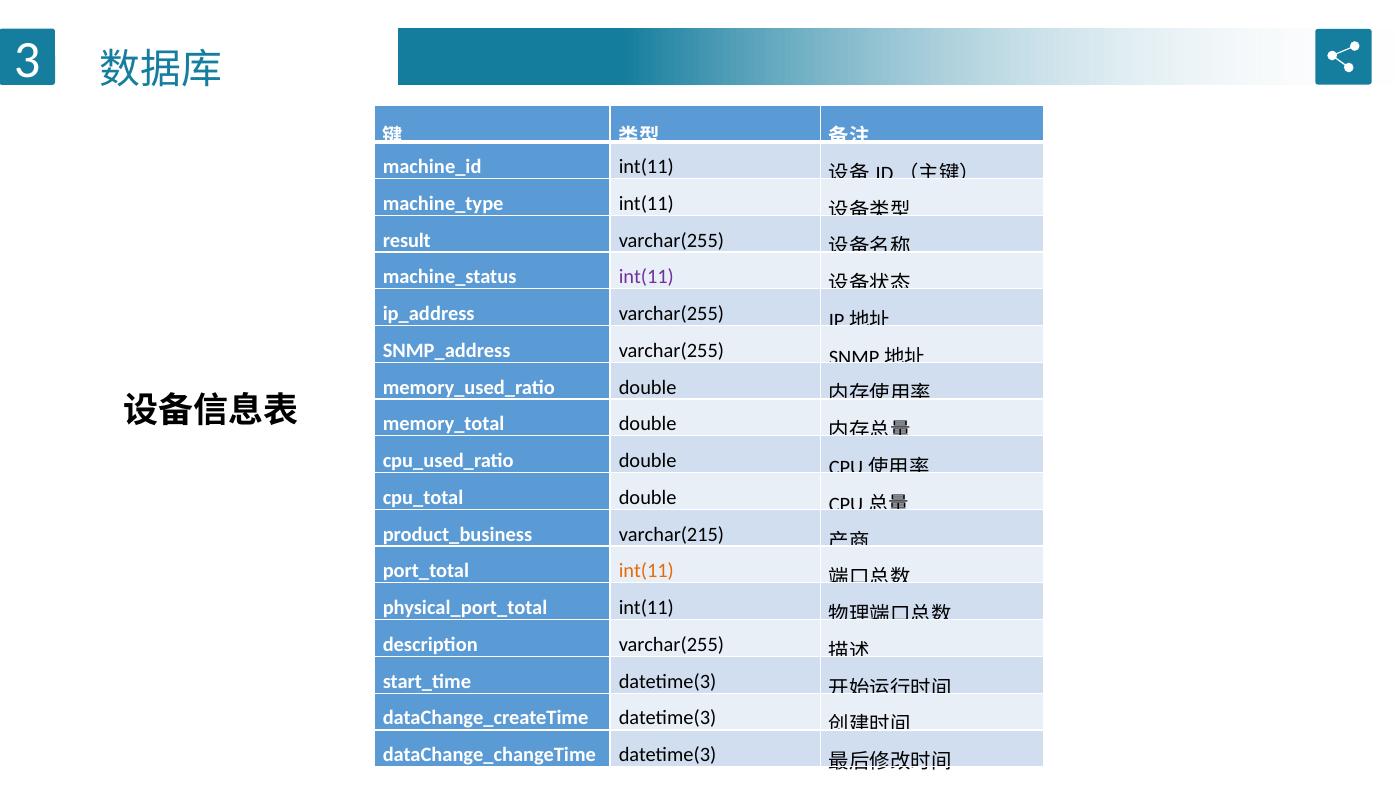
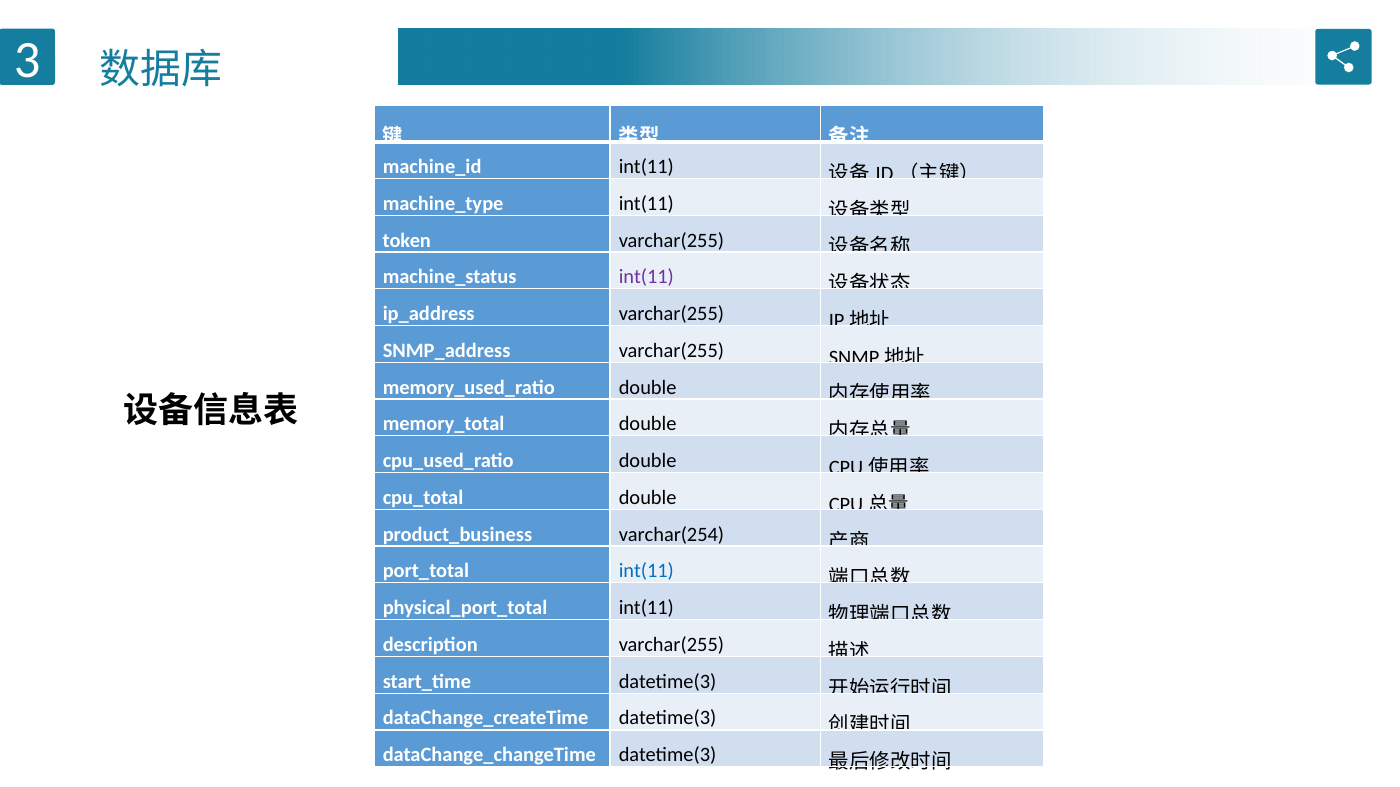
result: result -> token
varchar(215: varchar(215 -> varchar(254
int(11 at (646, 572) colour: orange -> blue
